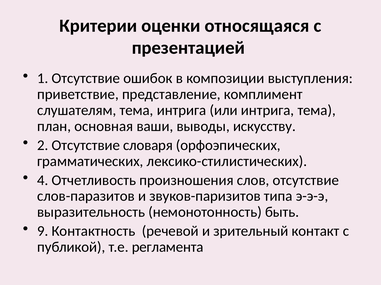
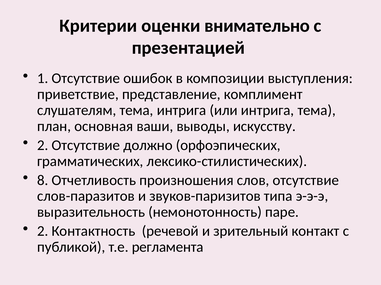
относящаяся: относящаяся -> внимательно
словаря: словаря -> должно
4: 4 -> 8
быть: быть -> паре
9 at (43, 232): 9 -> 2
